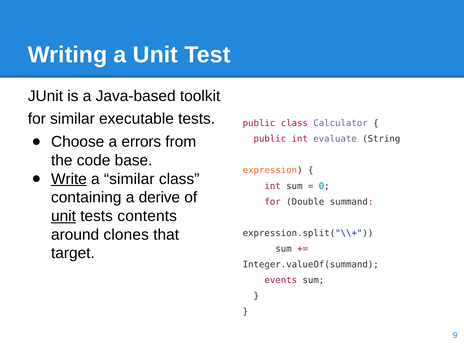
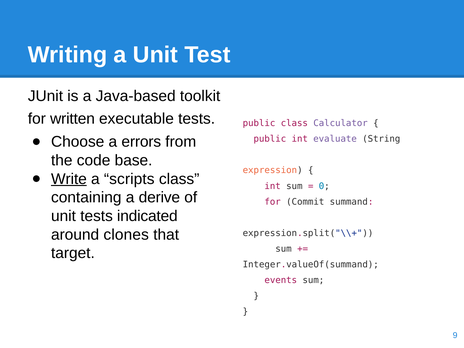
for similar: similar -> written
a similar: similar -> scripts
Double: Double -> Commit
unit at (63, 216) underline: present -> none
contents: contents -> indicated
